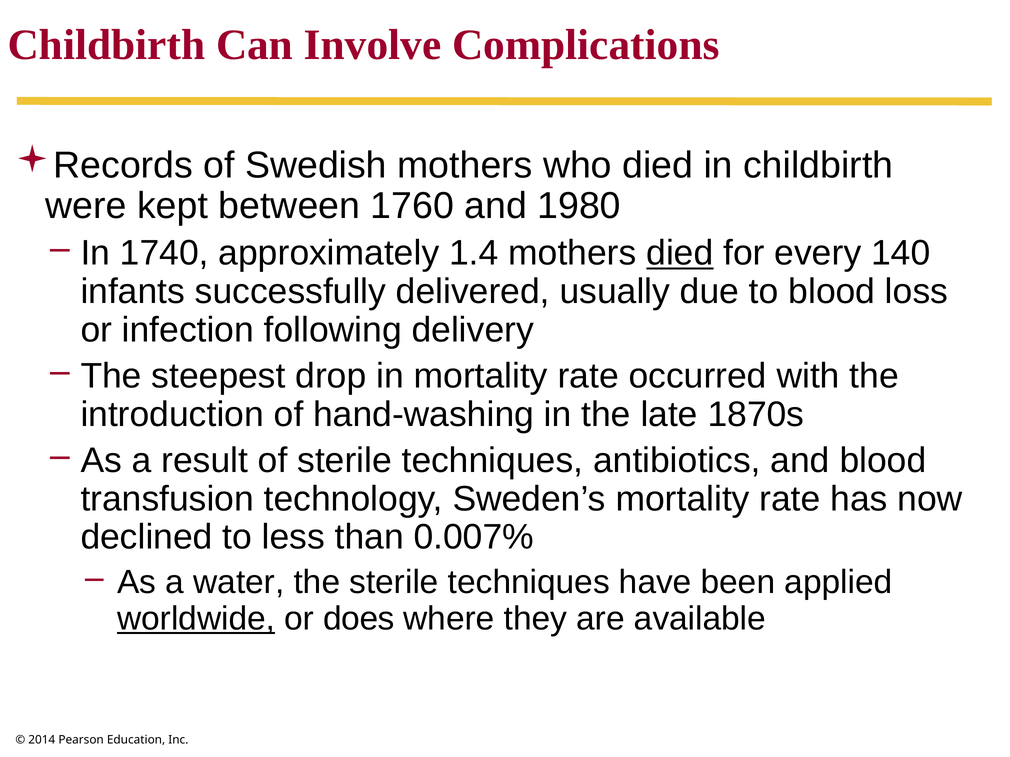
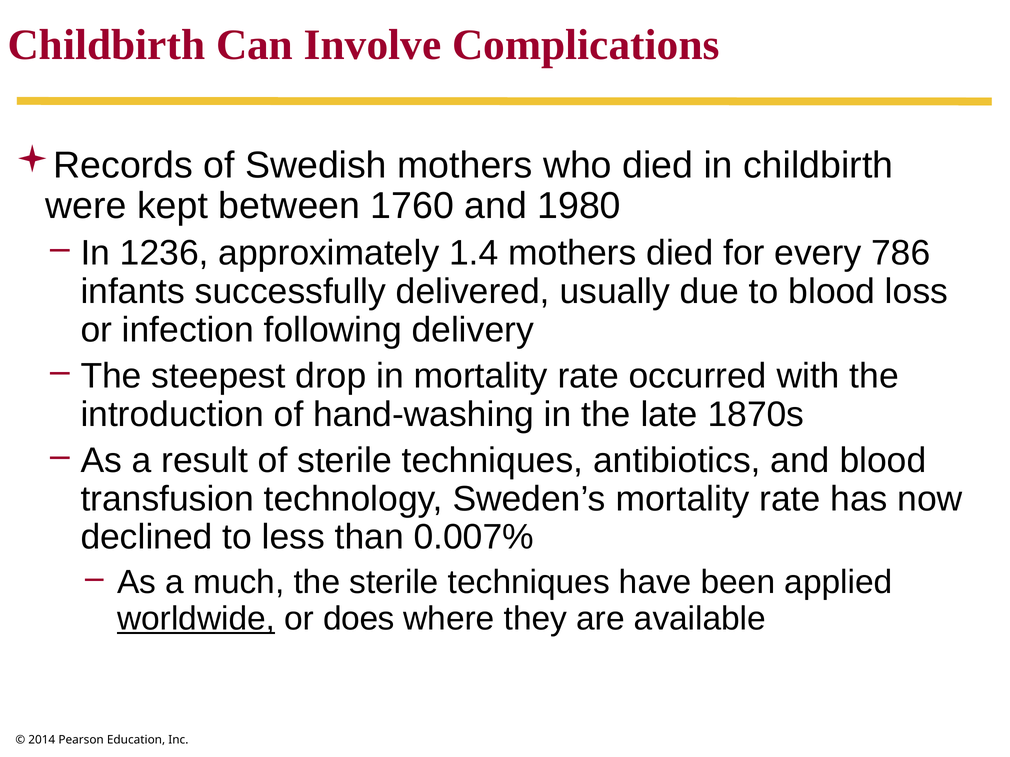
1740: 1740 -> 1236
died at (680, 253) underline: present -> none
140: 140 -> 786
water: water -> much
